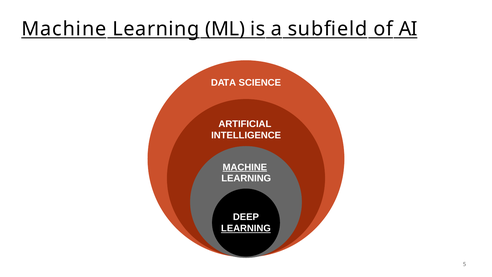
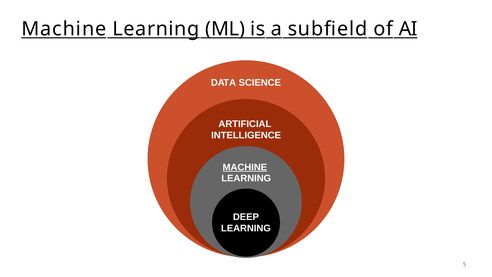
LEARNING at (246, 228) underline: present -> none
